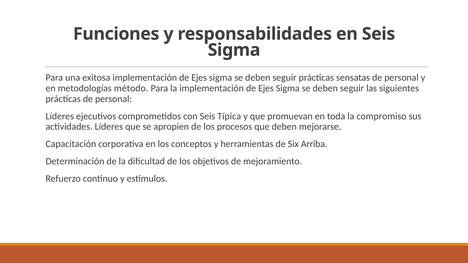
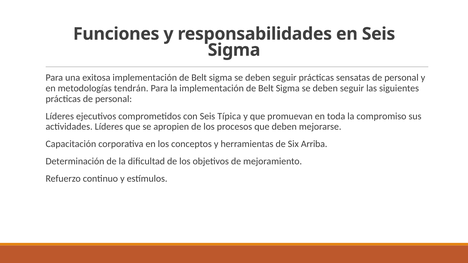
exitosa implementación de Ejes: Ejes -> Belt
método: método -> tendrán
la implementación de Ejes: Ejes -> Belt
